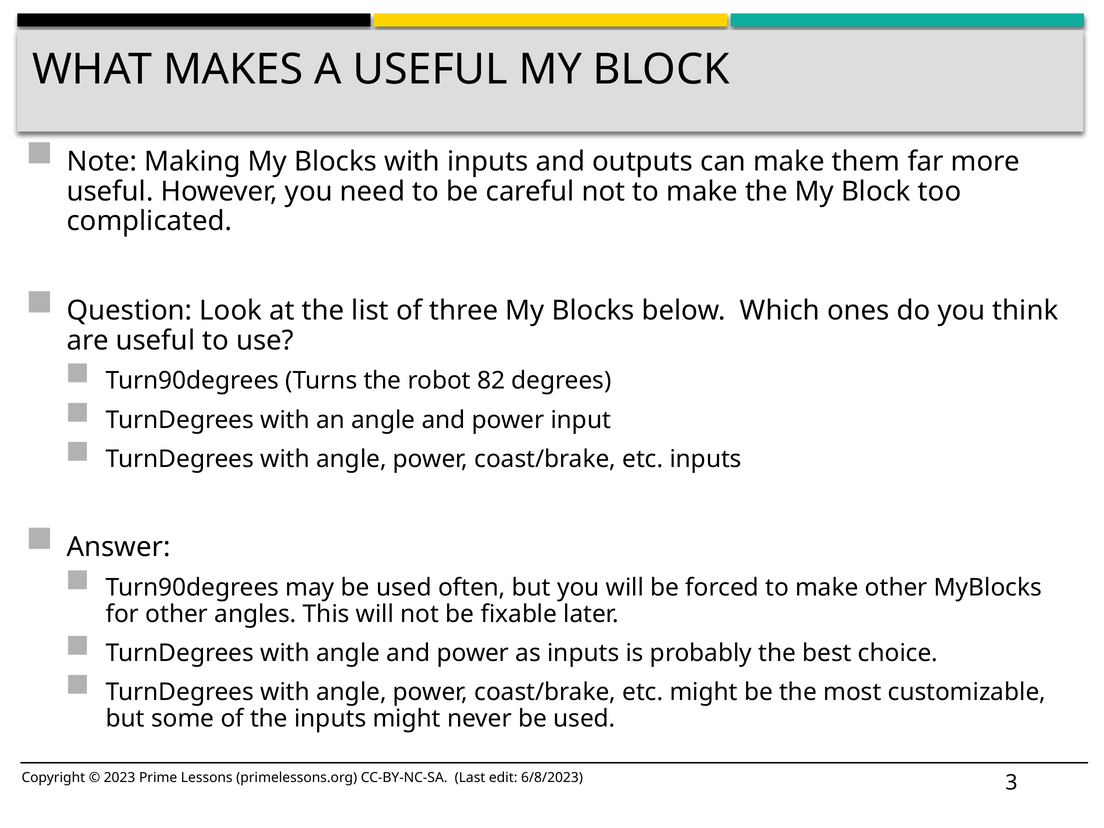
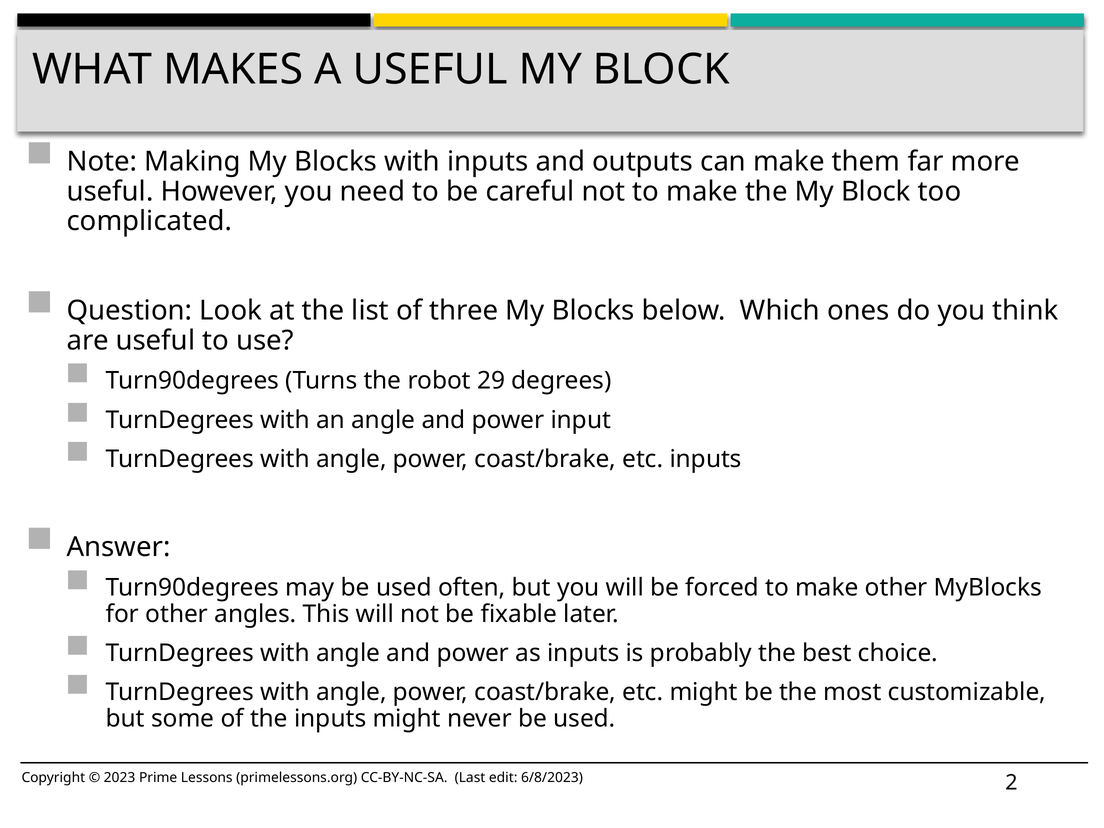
82: 82 -> 29
3: 3 -> 2
